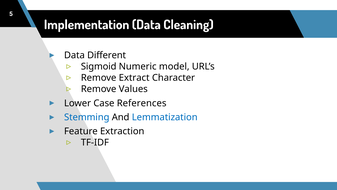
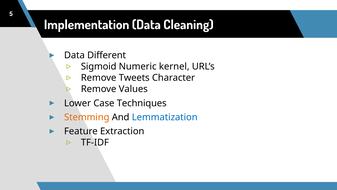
model: model -> kernel
Extract: Extract -> Tweets
References: References -> Techniques
Stemming colour: blue -> orange
